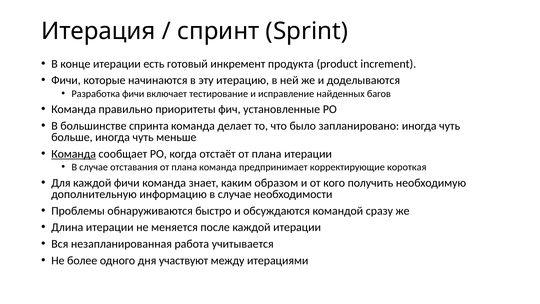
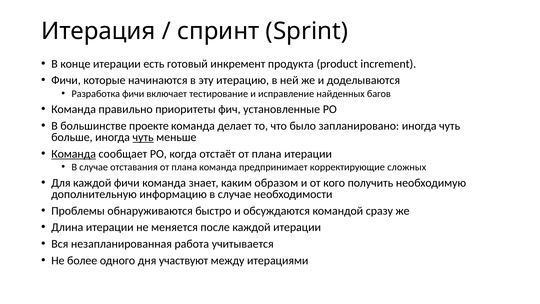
спринта: спринта -> проекте
чуть at (143, 137) underline: none -> present
короткая: короткая -> сложных
